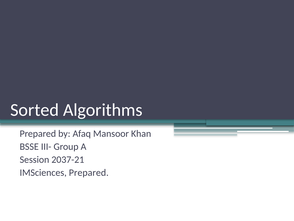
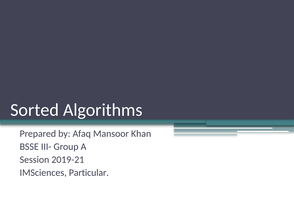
2037-21: 2037-21 -> 2019-21
IMSciences Prepared: Prepared -> Particular
